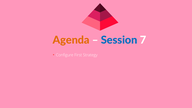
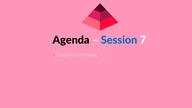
Agenda colour: orange -> black
